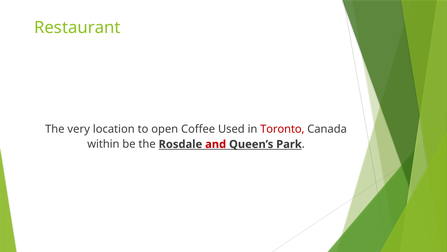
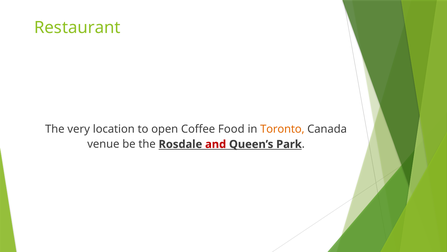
Used: Used -> Food
Toronto colour: red -> orange
within: within -> venue
